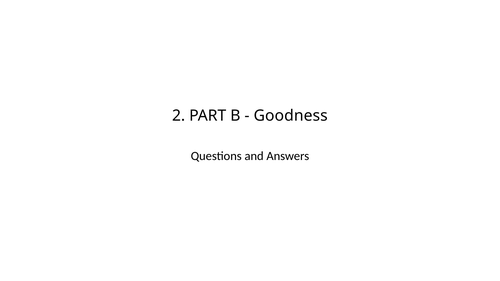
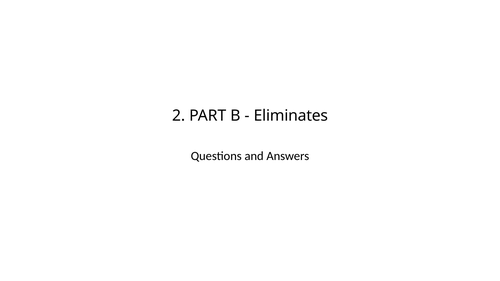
Goodness: Goodness -> Eliminates
